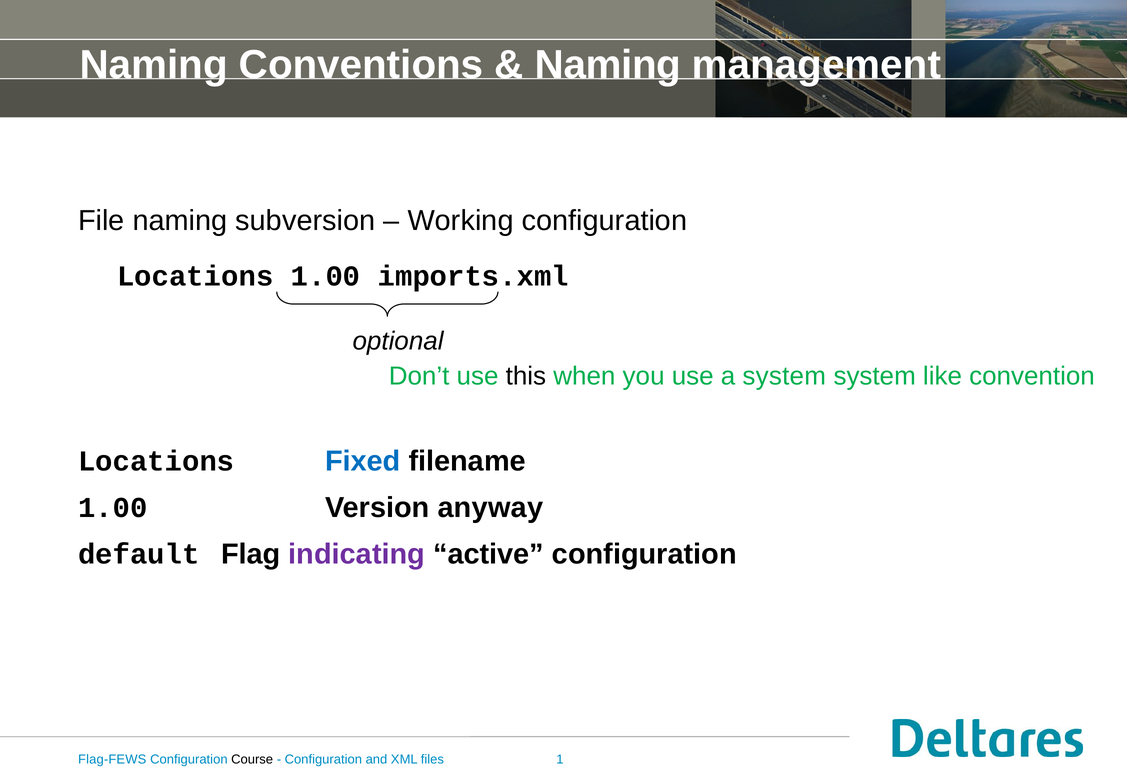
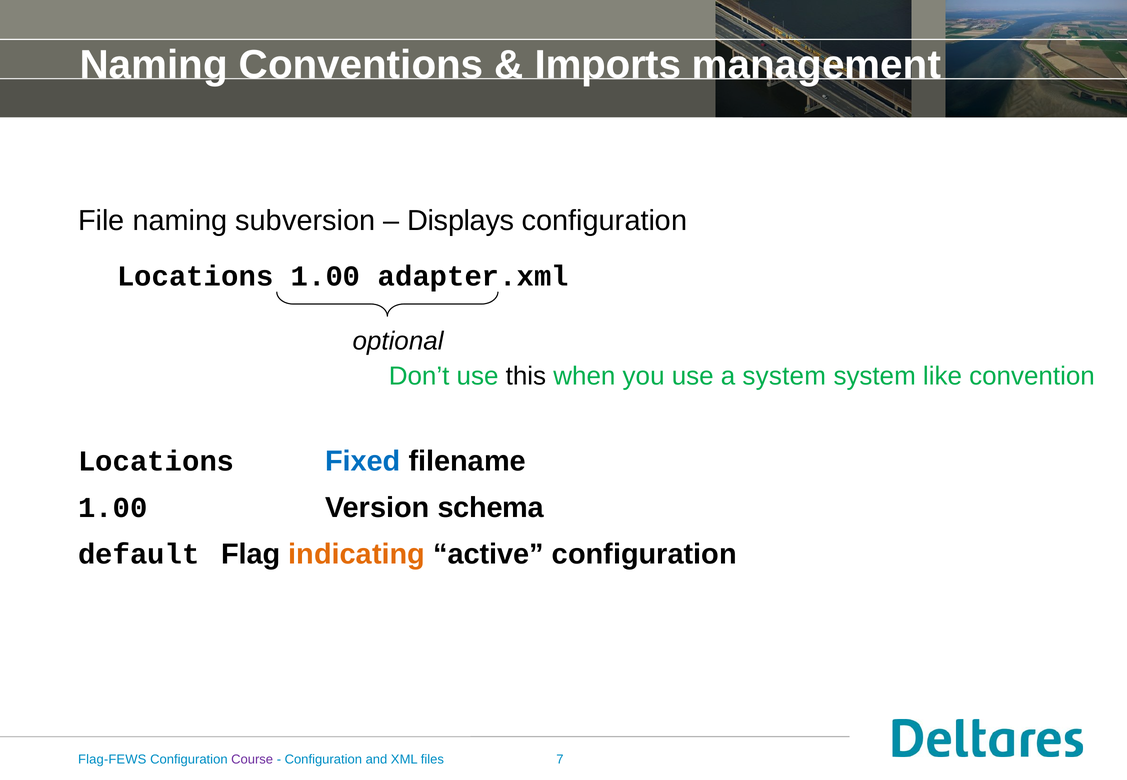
Naming at (608, 65): Naming -> Imports
Working: Working -> Displays
imports.xml: imports.xml -> adapter.xml
anyway: anyway -> schema
indicating colour: purple -> orange
Course colour: black -> purple
1: 1 -> 7
